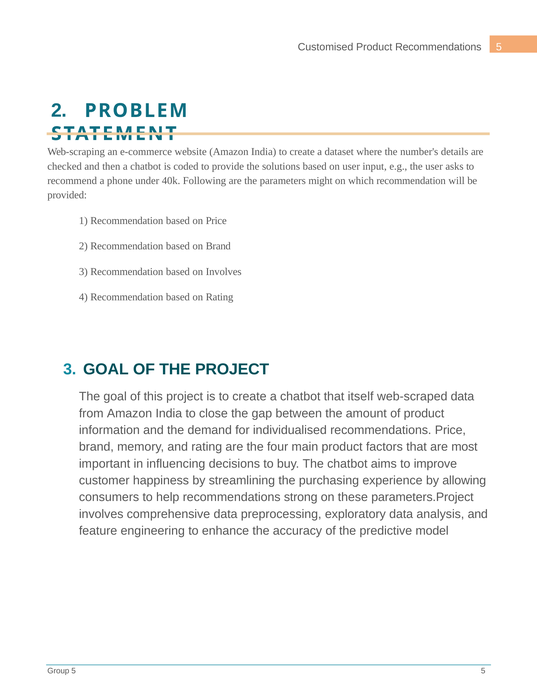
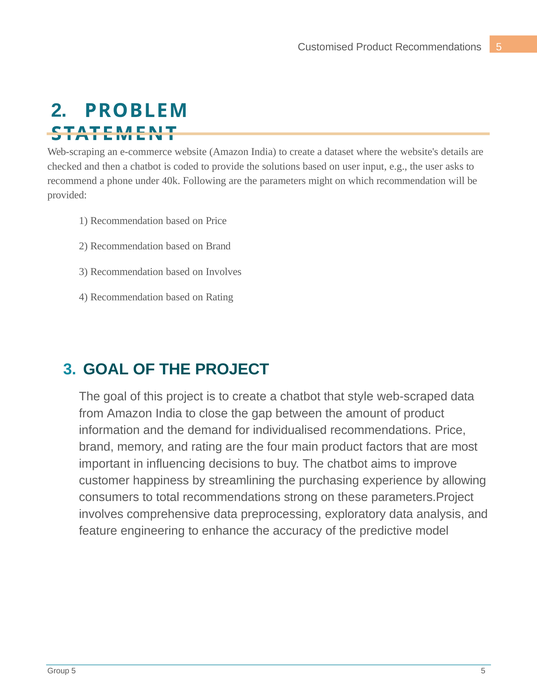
number's: number's -> website's
itself: itself -> style
help: help -> total
